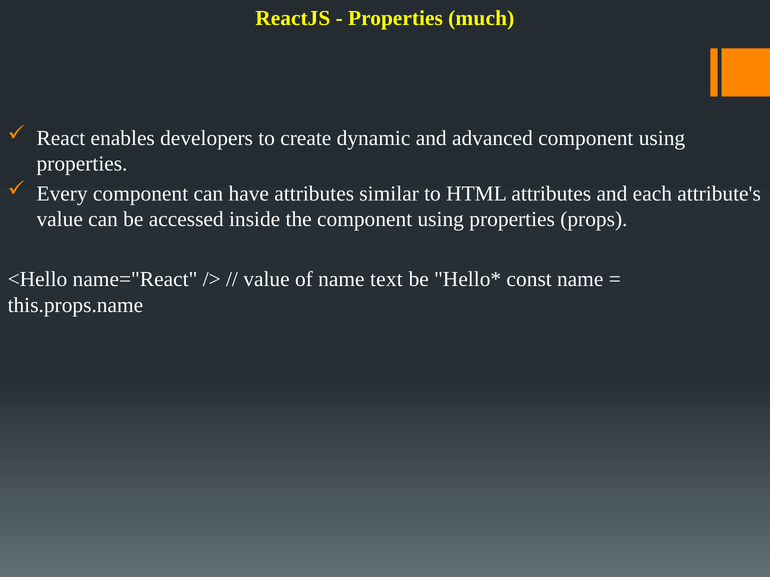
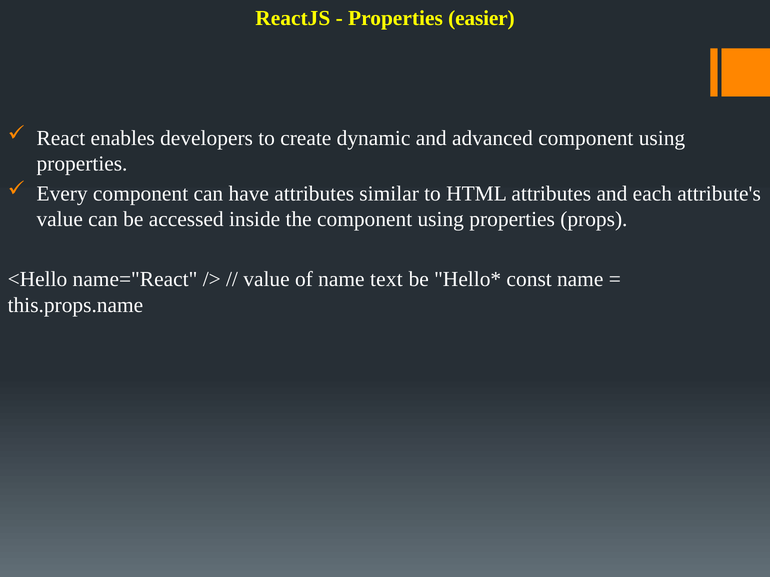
much: much -> easier
